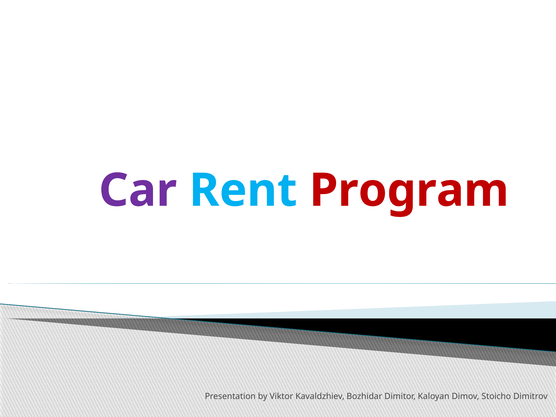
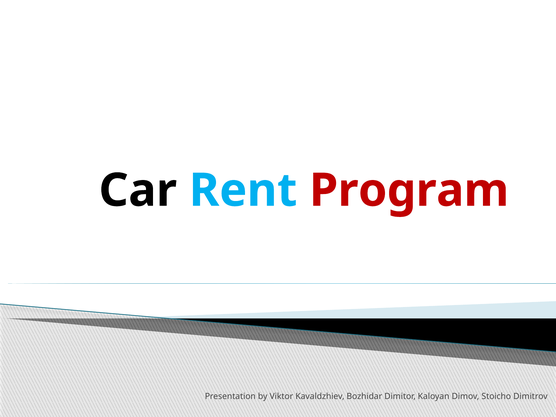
Car colour: purple -> black
